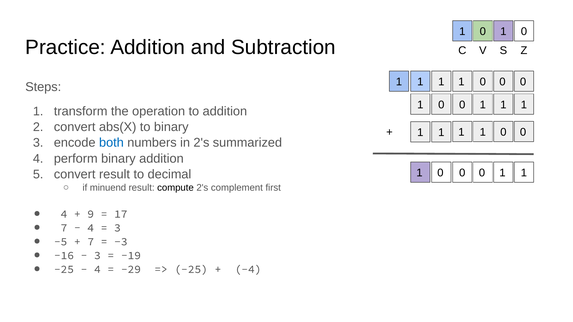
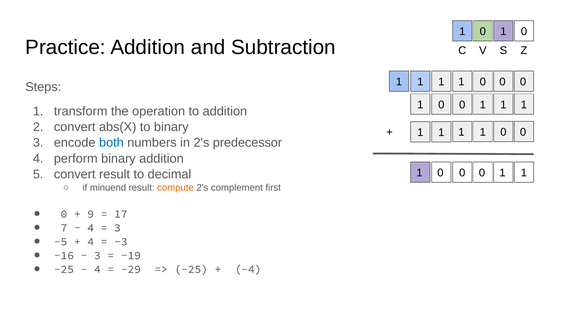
summarized: summarized -> predecessor
compute colour: black -> orange
4 at (64, 214): 4 -> 0
7 at (91, 242): 7 -> 4
